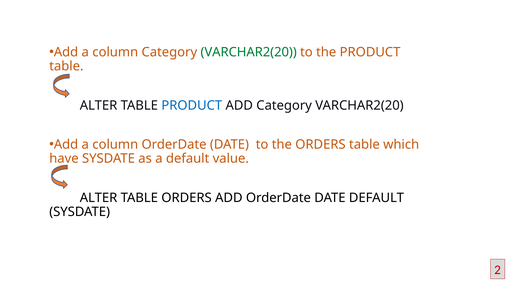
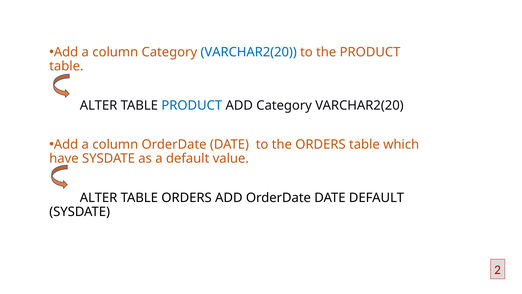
VARCHAR2(20 at (249, 52) colour: green -> blue
